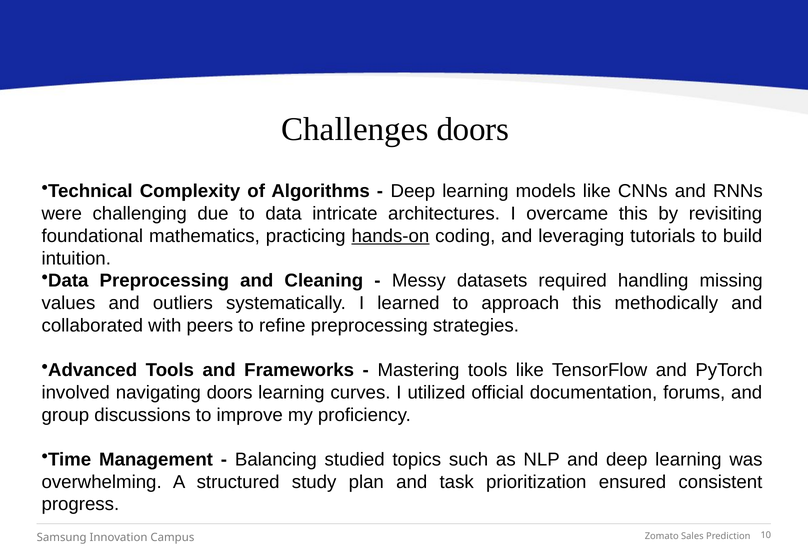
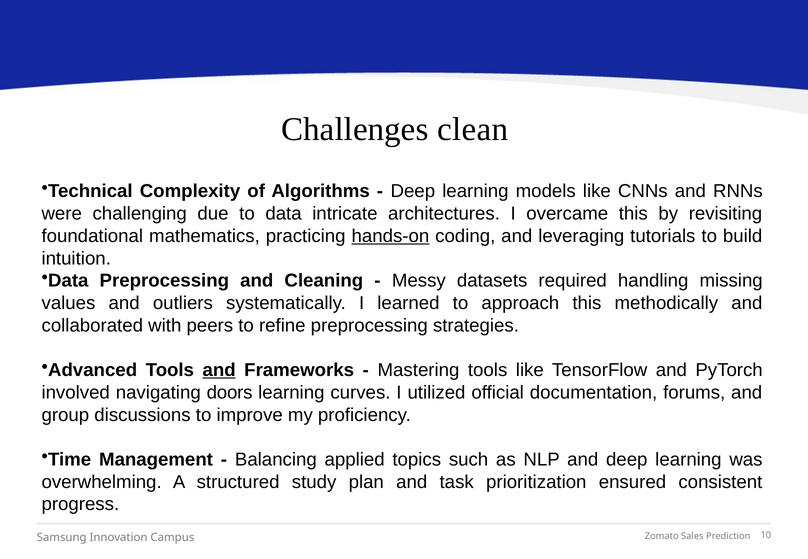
Challenges doors: doors -> clean
and at (219, 371) underline: none -> present
studied: studied -> applied
